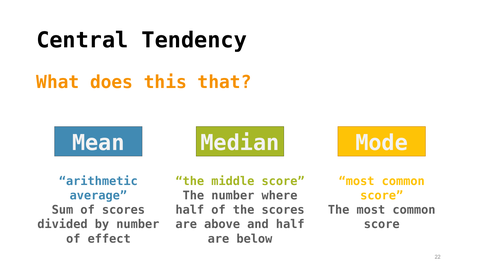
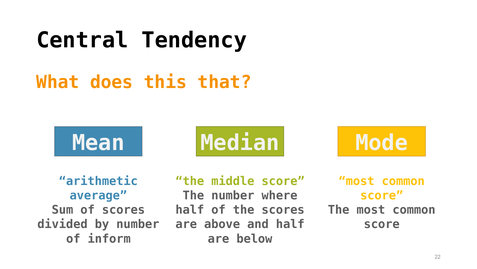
effect: effect -> inform
